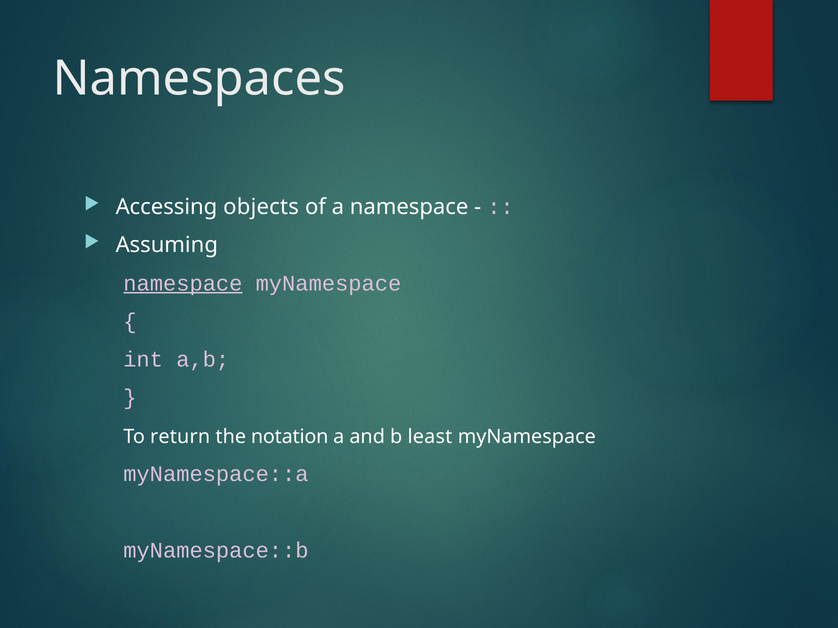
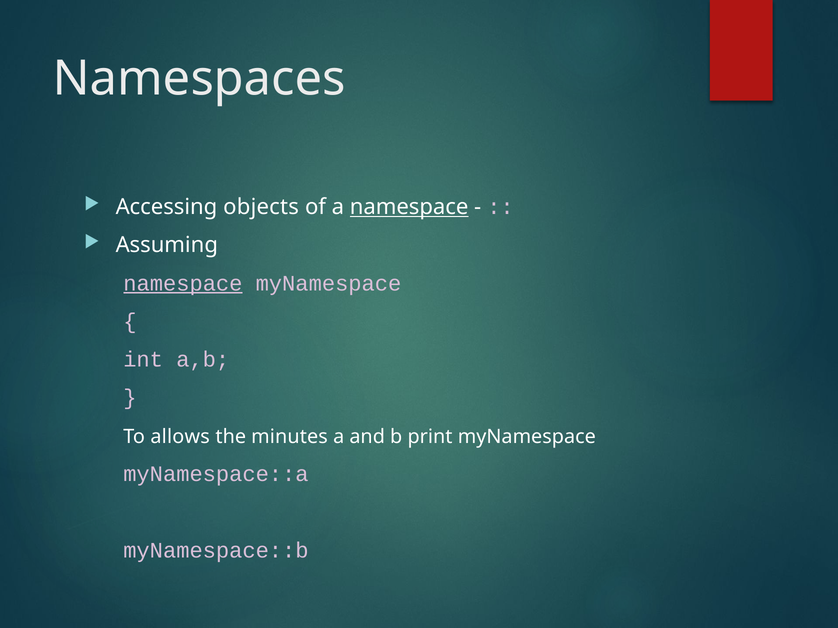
namespace at (409, 207) underline: none -> present
return: return -> allows
notation: notation -> minutes
least: least -> print
